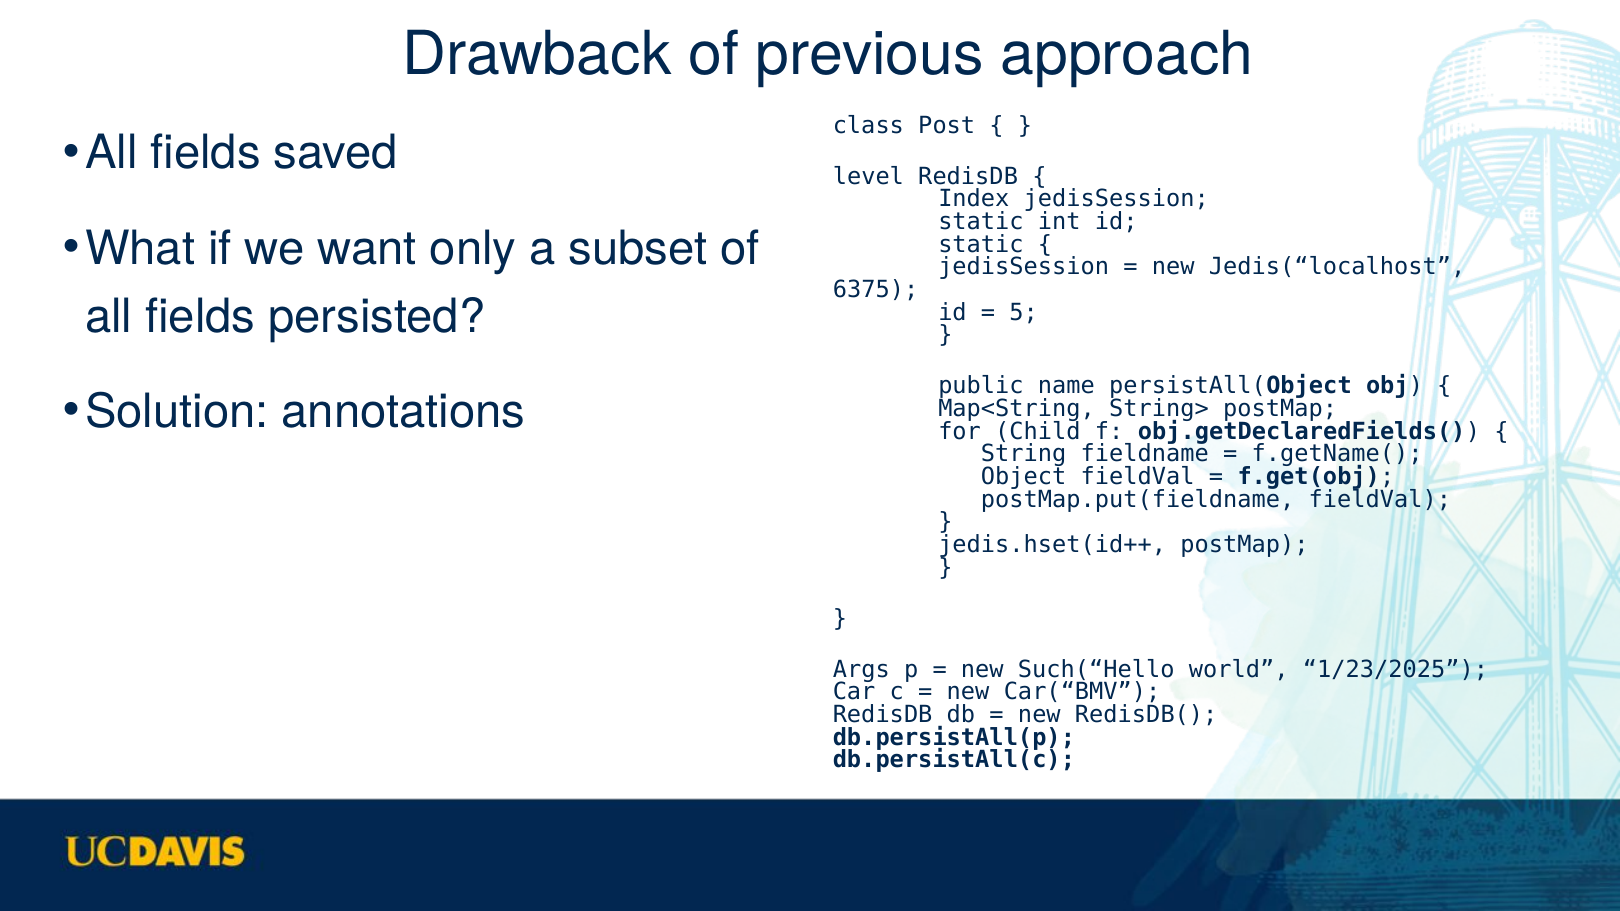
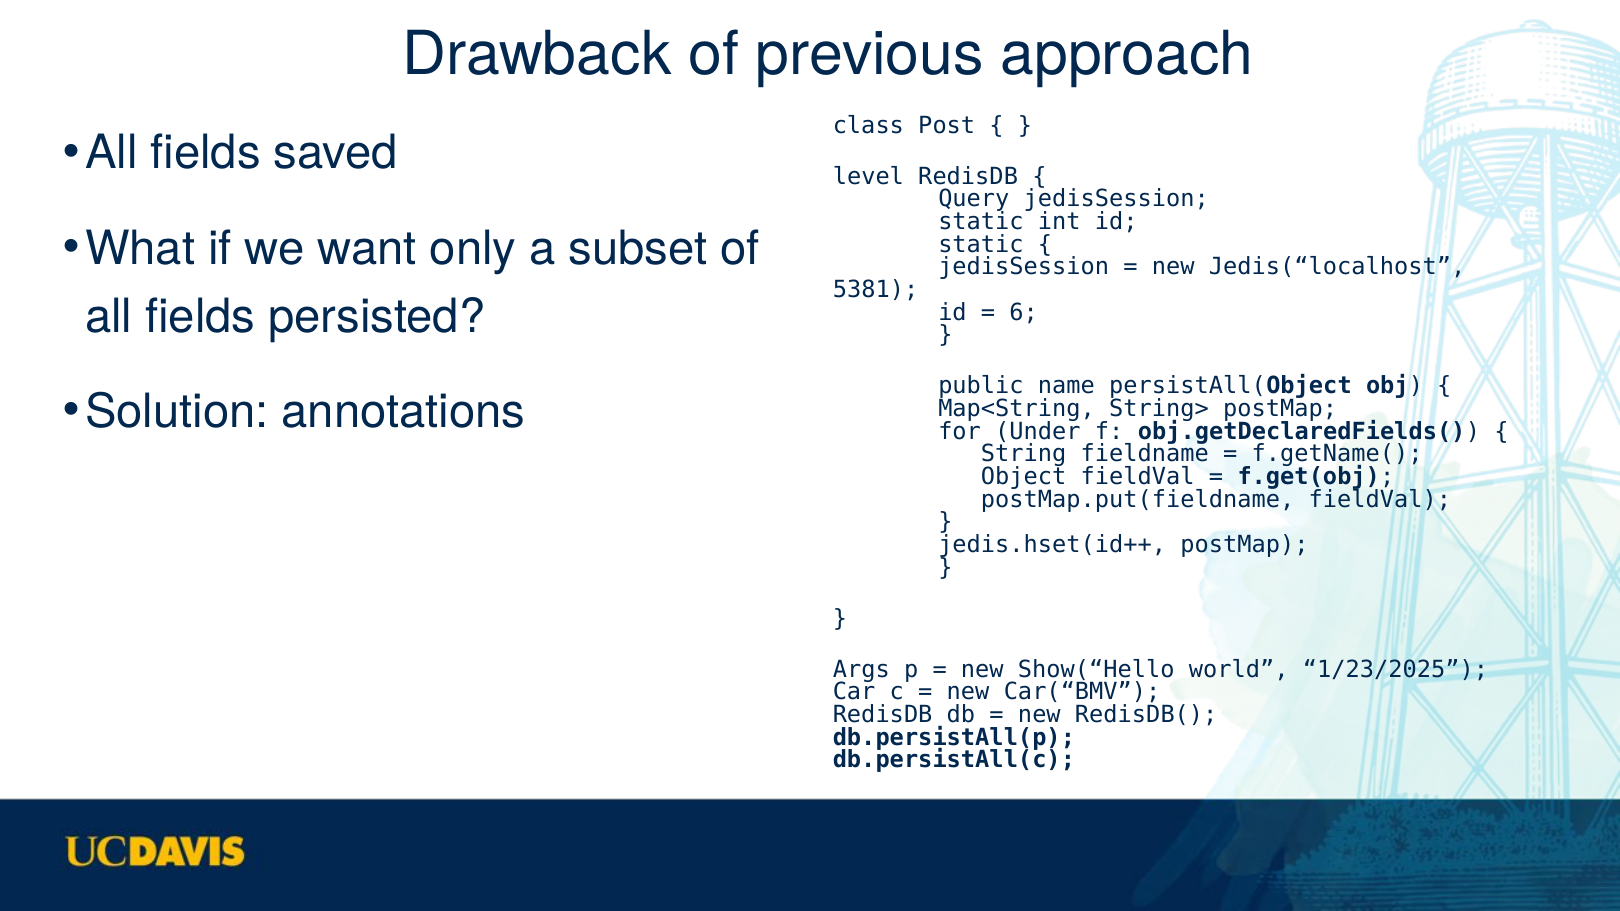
Index: Index -> Query
6375: 6375 -> 5381
5: 5 -> 6
Child: Child -> Under
Such(“Hello: Such(“Hello -> Show(“Hello
